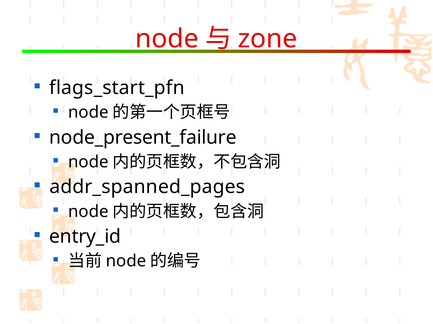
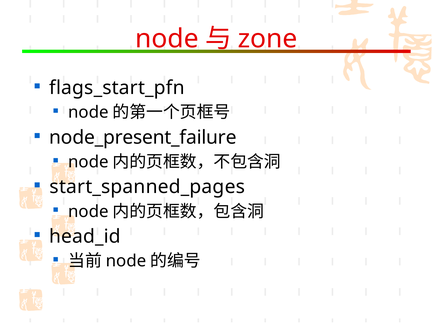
addr_spanned_pages: addr_spanned_pages -> start_spanned_pages
entry_id: entry_id -> head_id
